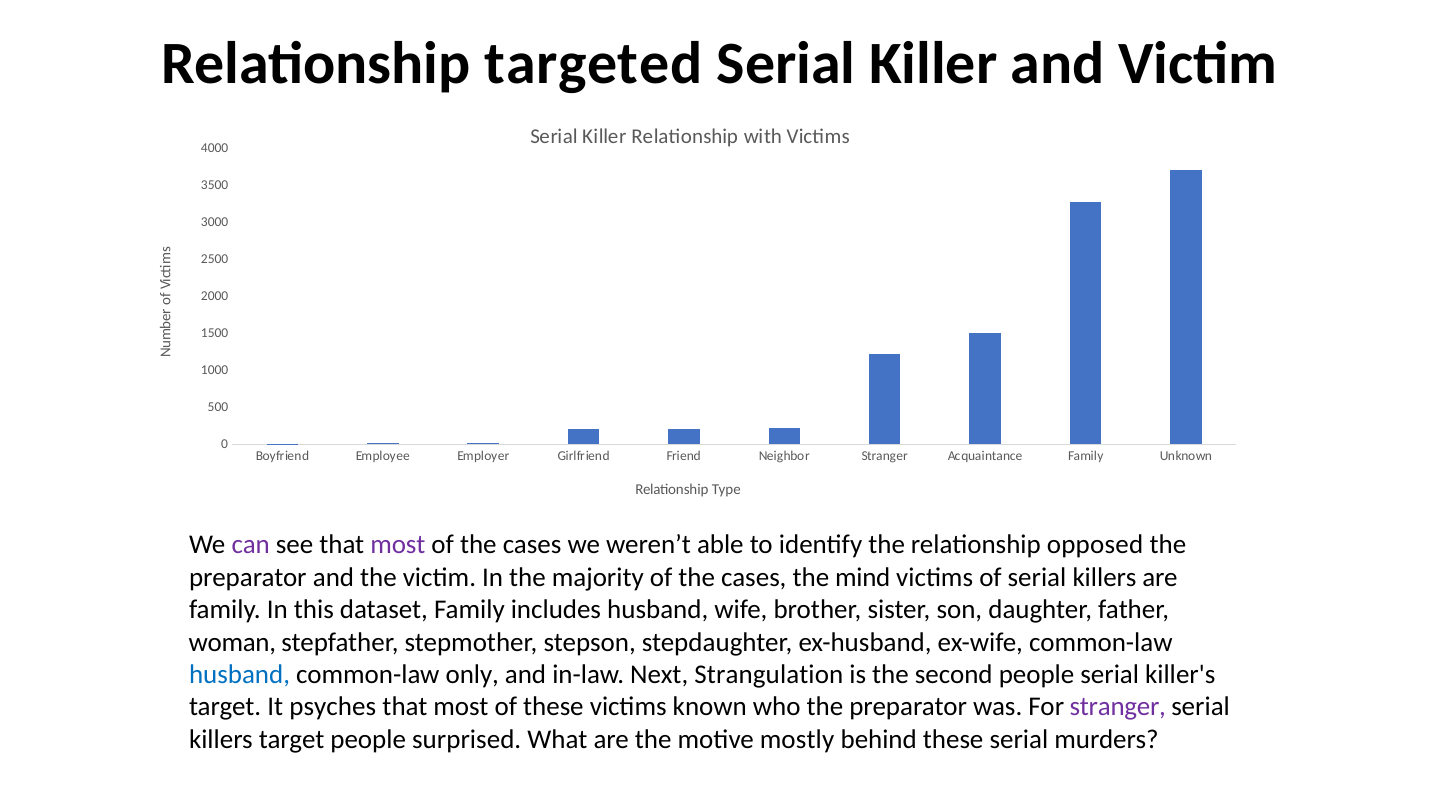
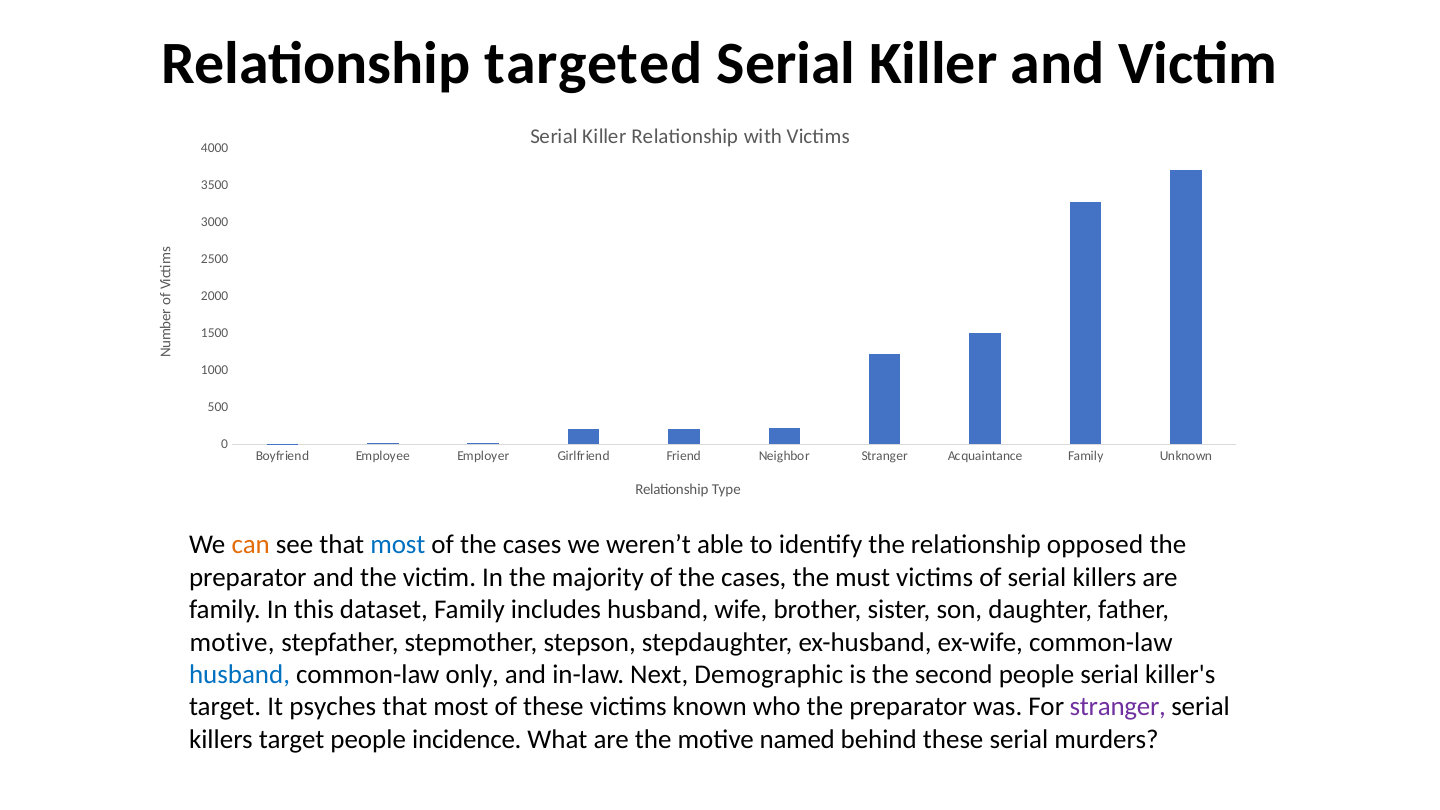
can colour: purple -> orange
most at (398, 545) colour: purple -> blue
mind: mind -> must
woman at (232, 642): woman -> motive
Strangulation: Strangulation -> Demographic
surprised: surprised -> incidence
mostly: mostly -> named
